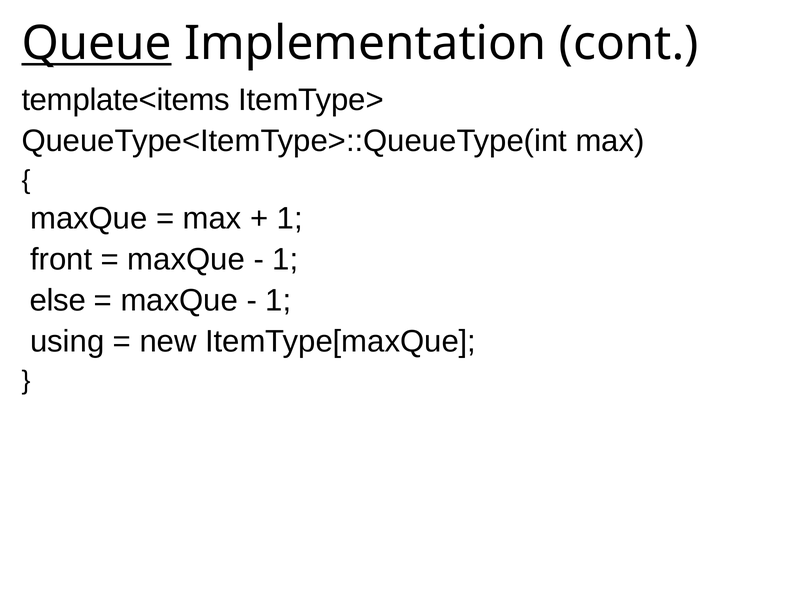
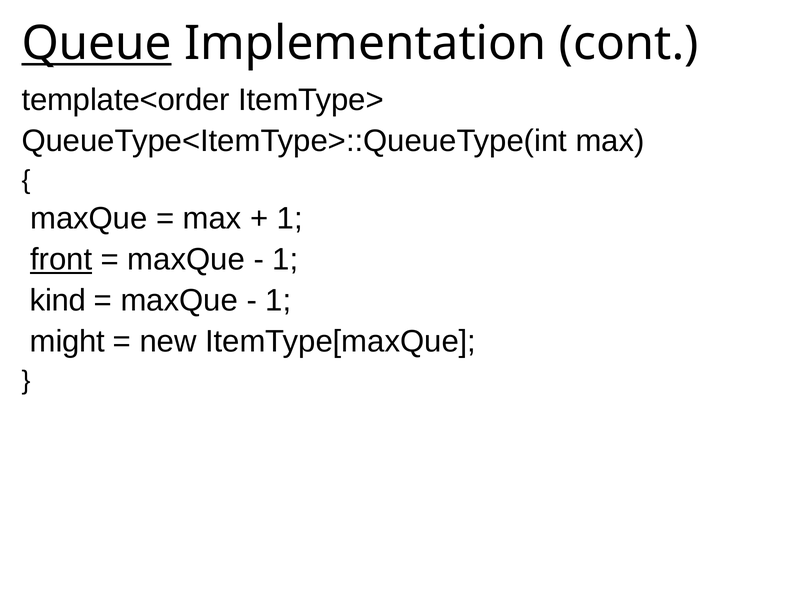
template<items: template<items -> template<order
front underline: none -> present
else: else -> kind
using: using -> might
